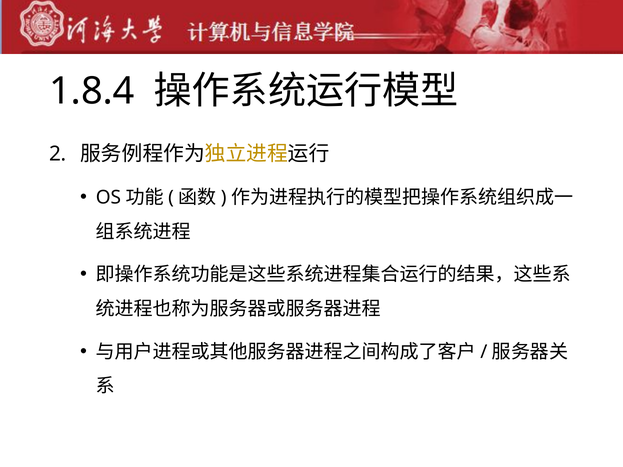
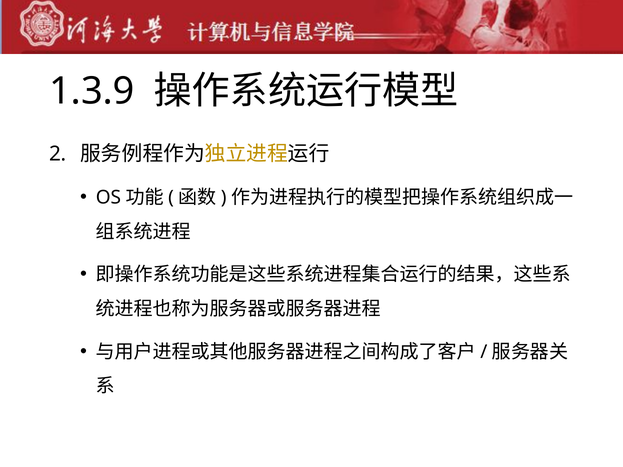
1.8.4: 1.8.4 -> 1.3.9
